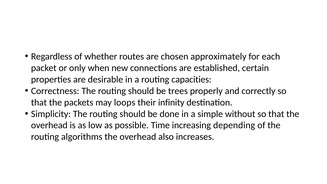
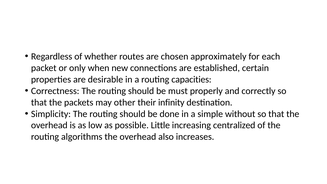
trees: trees -> must
loops: loops -> other
Time: Time -> Little
depending: depending -> centralized
